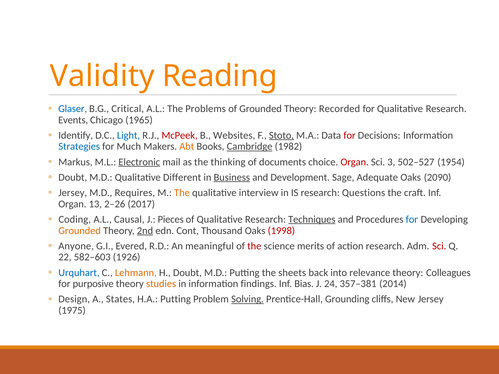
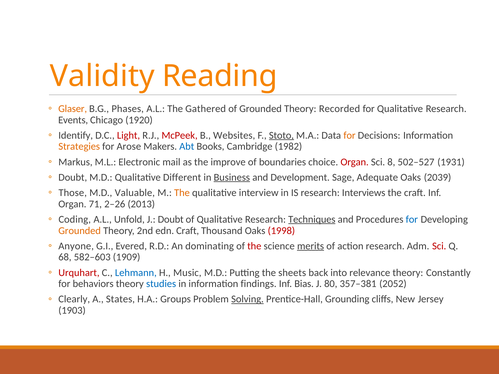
Glaser colour: blue -> orange
Critical: Critical -> Phases
Problems: Problems -> Gathered
1965: 1965 -> 1920
Light colour: blue -> red
for at (350, 135) colour: red -> orange
Strategies colour: blue -> orange
Much: Much -> Arose
Abt colour: orange -> blue
Cambridge underline: present -> none
Electronic underline: present -> none
thinking: thinking -> improve
documents: documents -> boundaries
3: 3 -> 8
1954: 1954 -> 1931
2090: 2090 -> 2039
Jersey at (73, 193): Jersey -> Those
Requires: Requires -> Valuable
Questions: Questions -> Interviews
13: 13 -> 71
2017: 2017 -> 2013
Causal: Causal -> Unfold
J Pieces: Pieces -> Doubt
2nd underline: present -> none
edn Cont: Cont -> Craft
meaningful: meaningful -> dominating
merits underline: none -> present
22: 22 -> 68
1926: 1926 -> 1909
Urquhart colour: blue -> red
Lehmann colour: orange -> blue
H Doubt: Doubt -> Music
Colleagues: Colleagues -> Constantly
purposive: purposive -> behaviors
studies colour: orange -> blue
24: 24 -> 80
2014: 2014 -> 2052
Design: Design -> Clearly
H.A Putting: Putting -> Groups
1975: 1975 -> 1903
